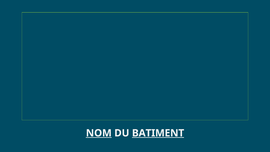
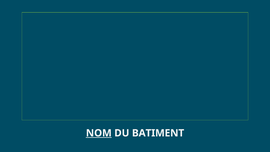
BATIMENT underline: present -> none
